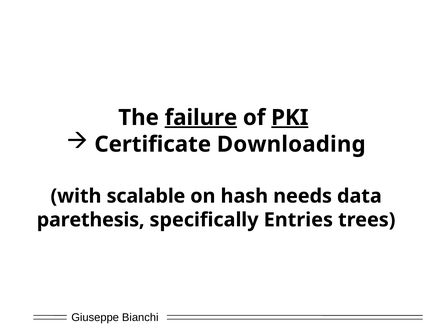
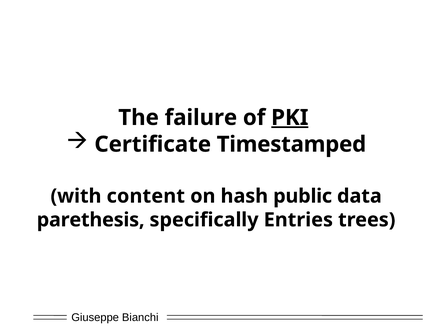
failure underline: present -> none
Downloading: Downloading -> Timestamped
scalable: scalable -> content
needs: needs -> public
